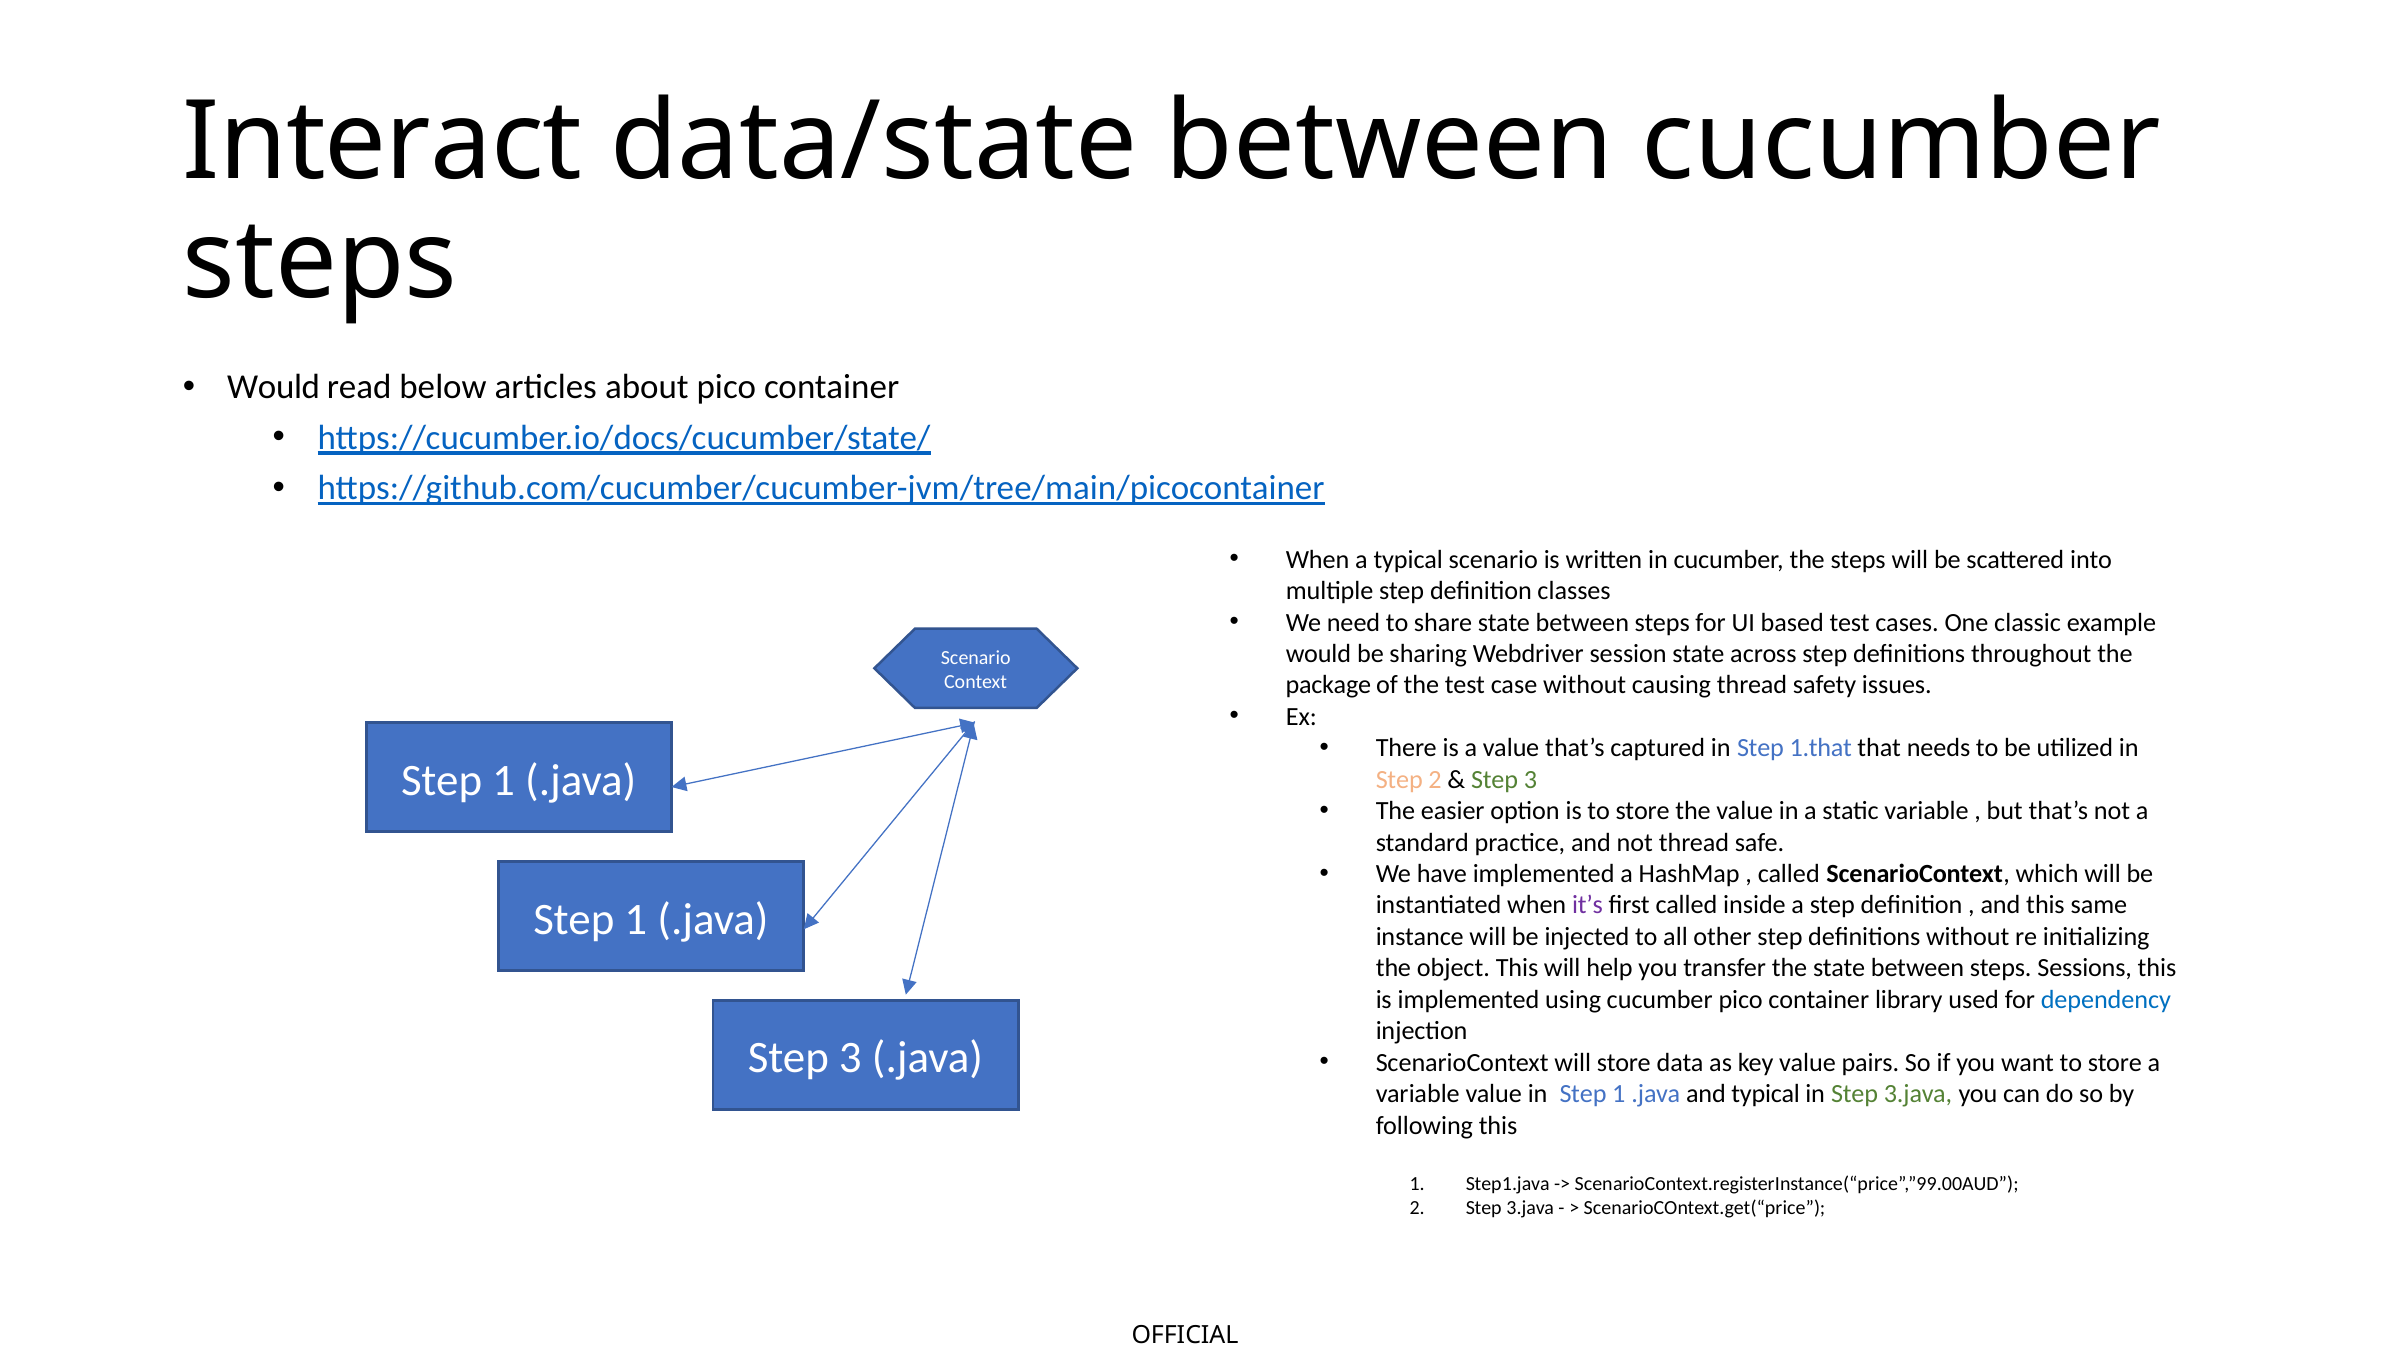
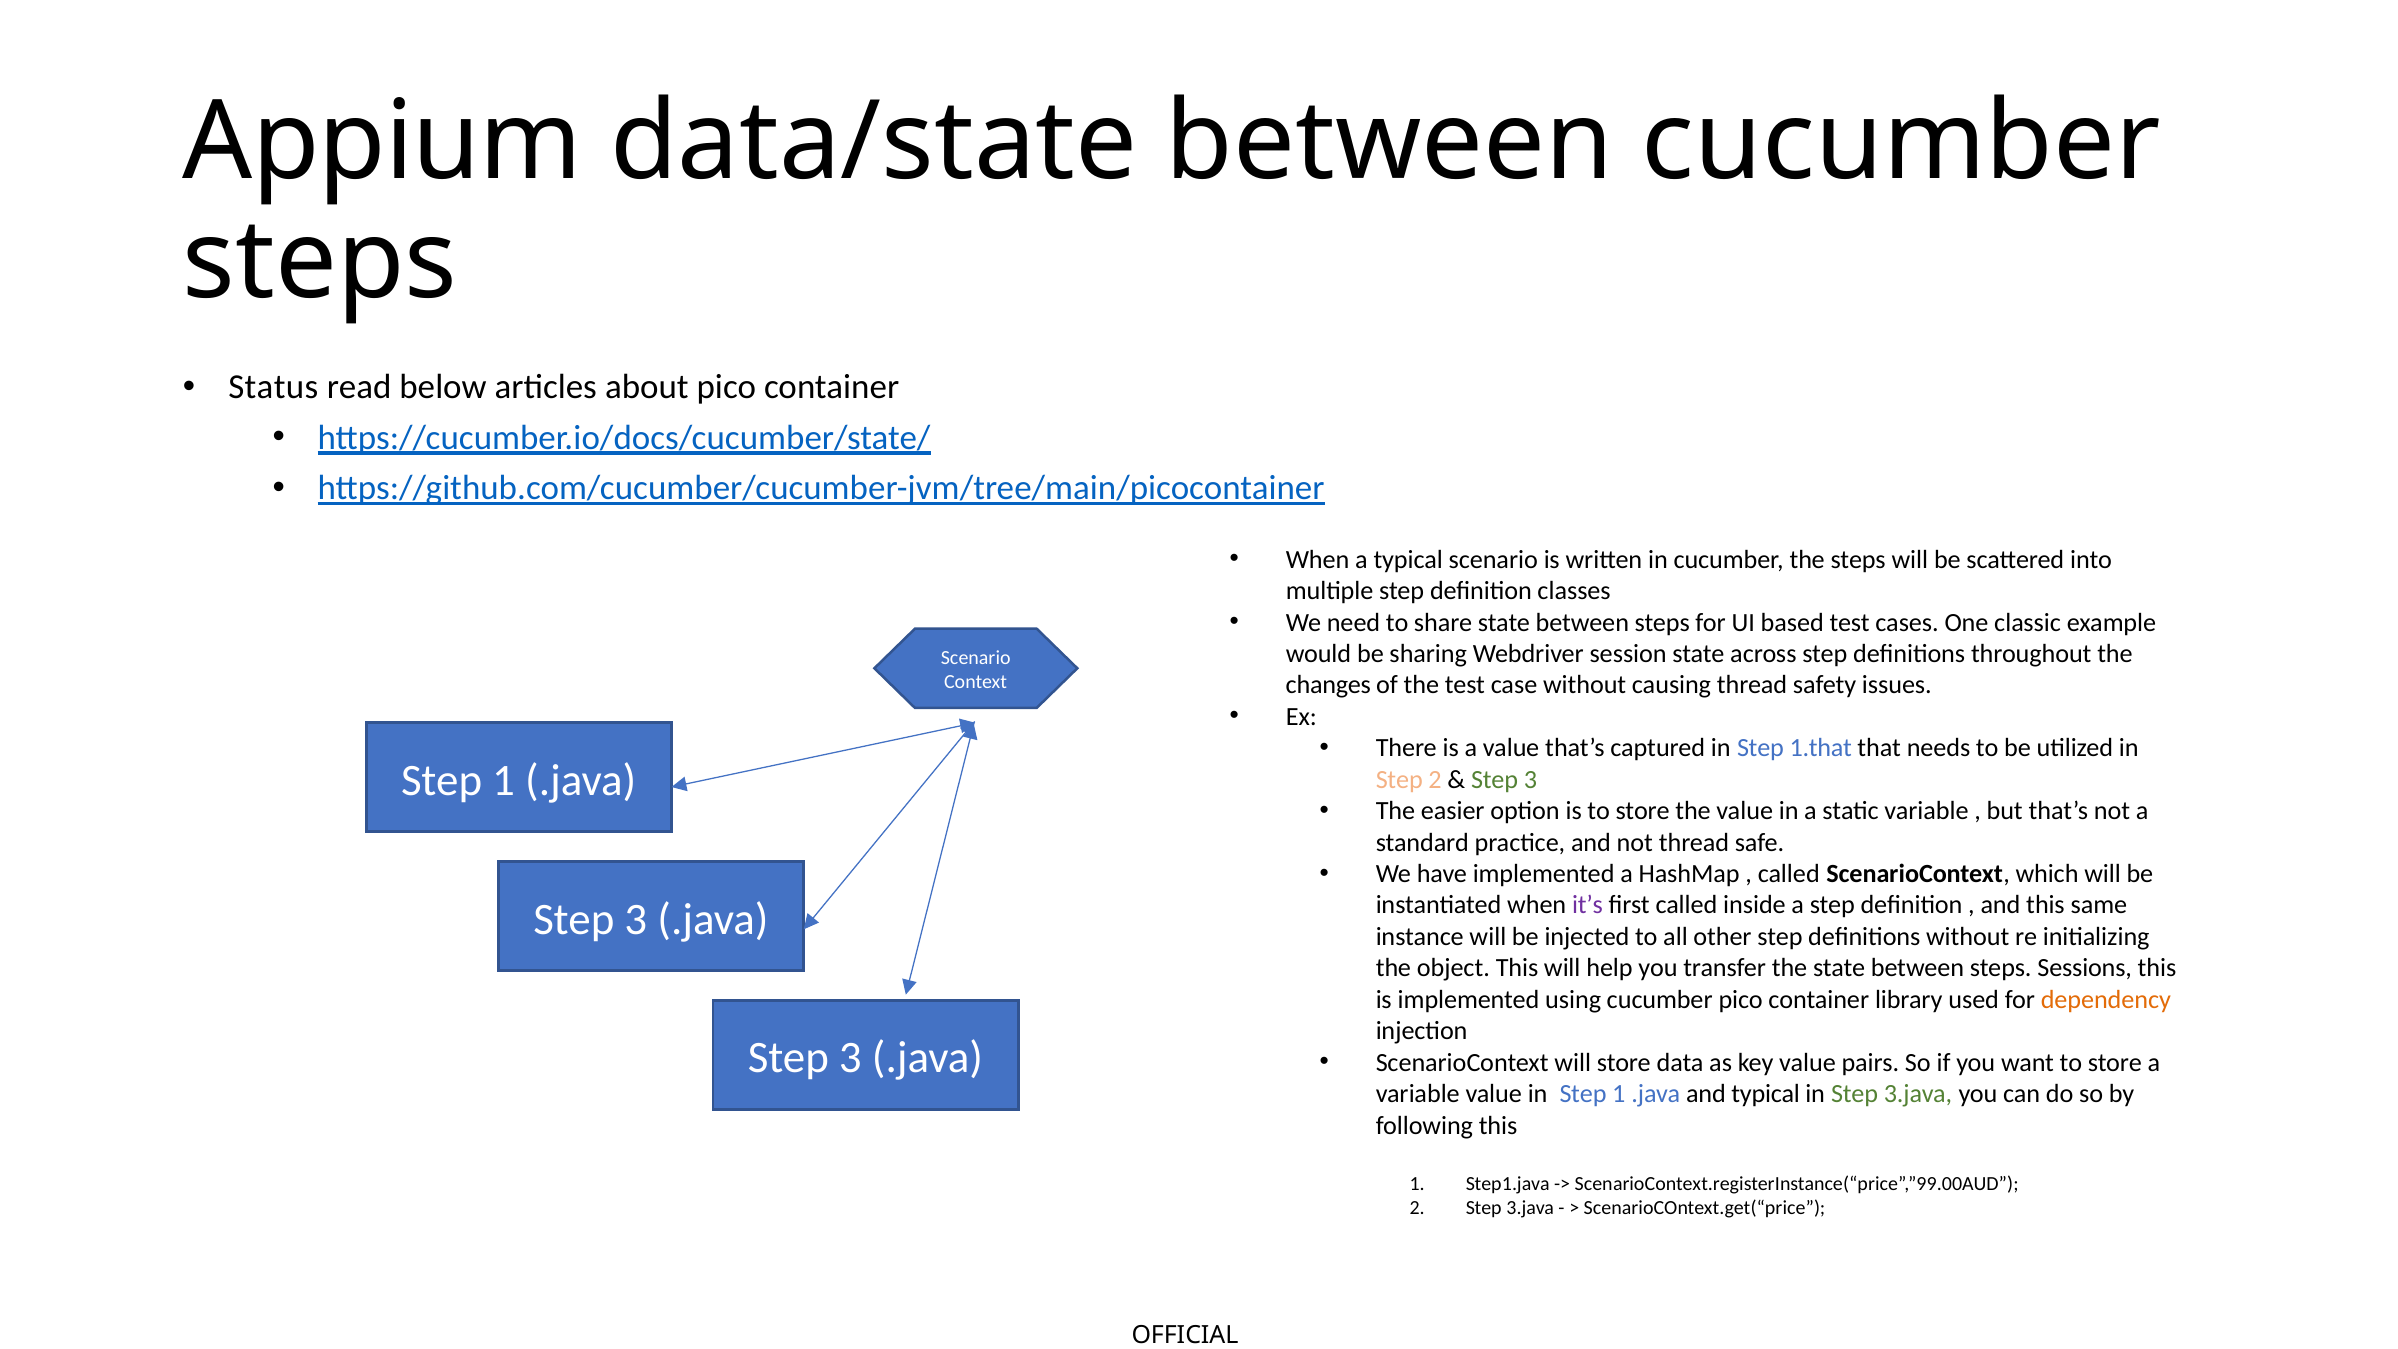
Interact: Interact -> Appium
Would at (274, 387): Would -> Status
package: package -> changes
1 at (636, 919): 1 -> 3
dependency colour: blue -> orange
